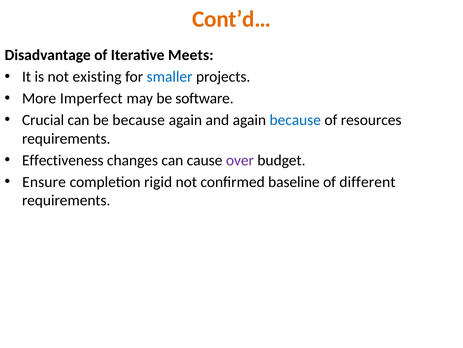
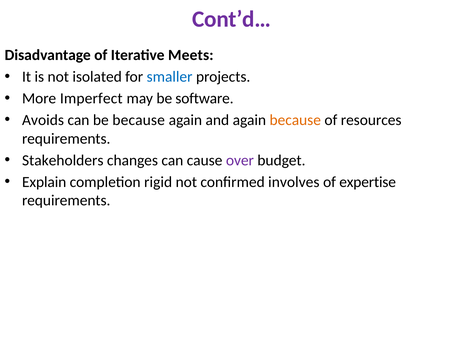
Cont’d… colour: orange -> purple
existing: existing -> isolated
Crucial: Crucial -> Avoids
because at (295, 120) colour: blue -> orange
Effectiveness: Effectiveness -> Stakeholders
Ensure: Ensure -> Explain
baseline: baseline -> involves
different: different -> expertise
